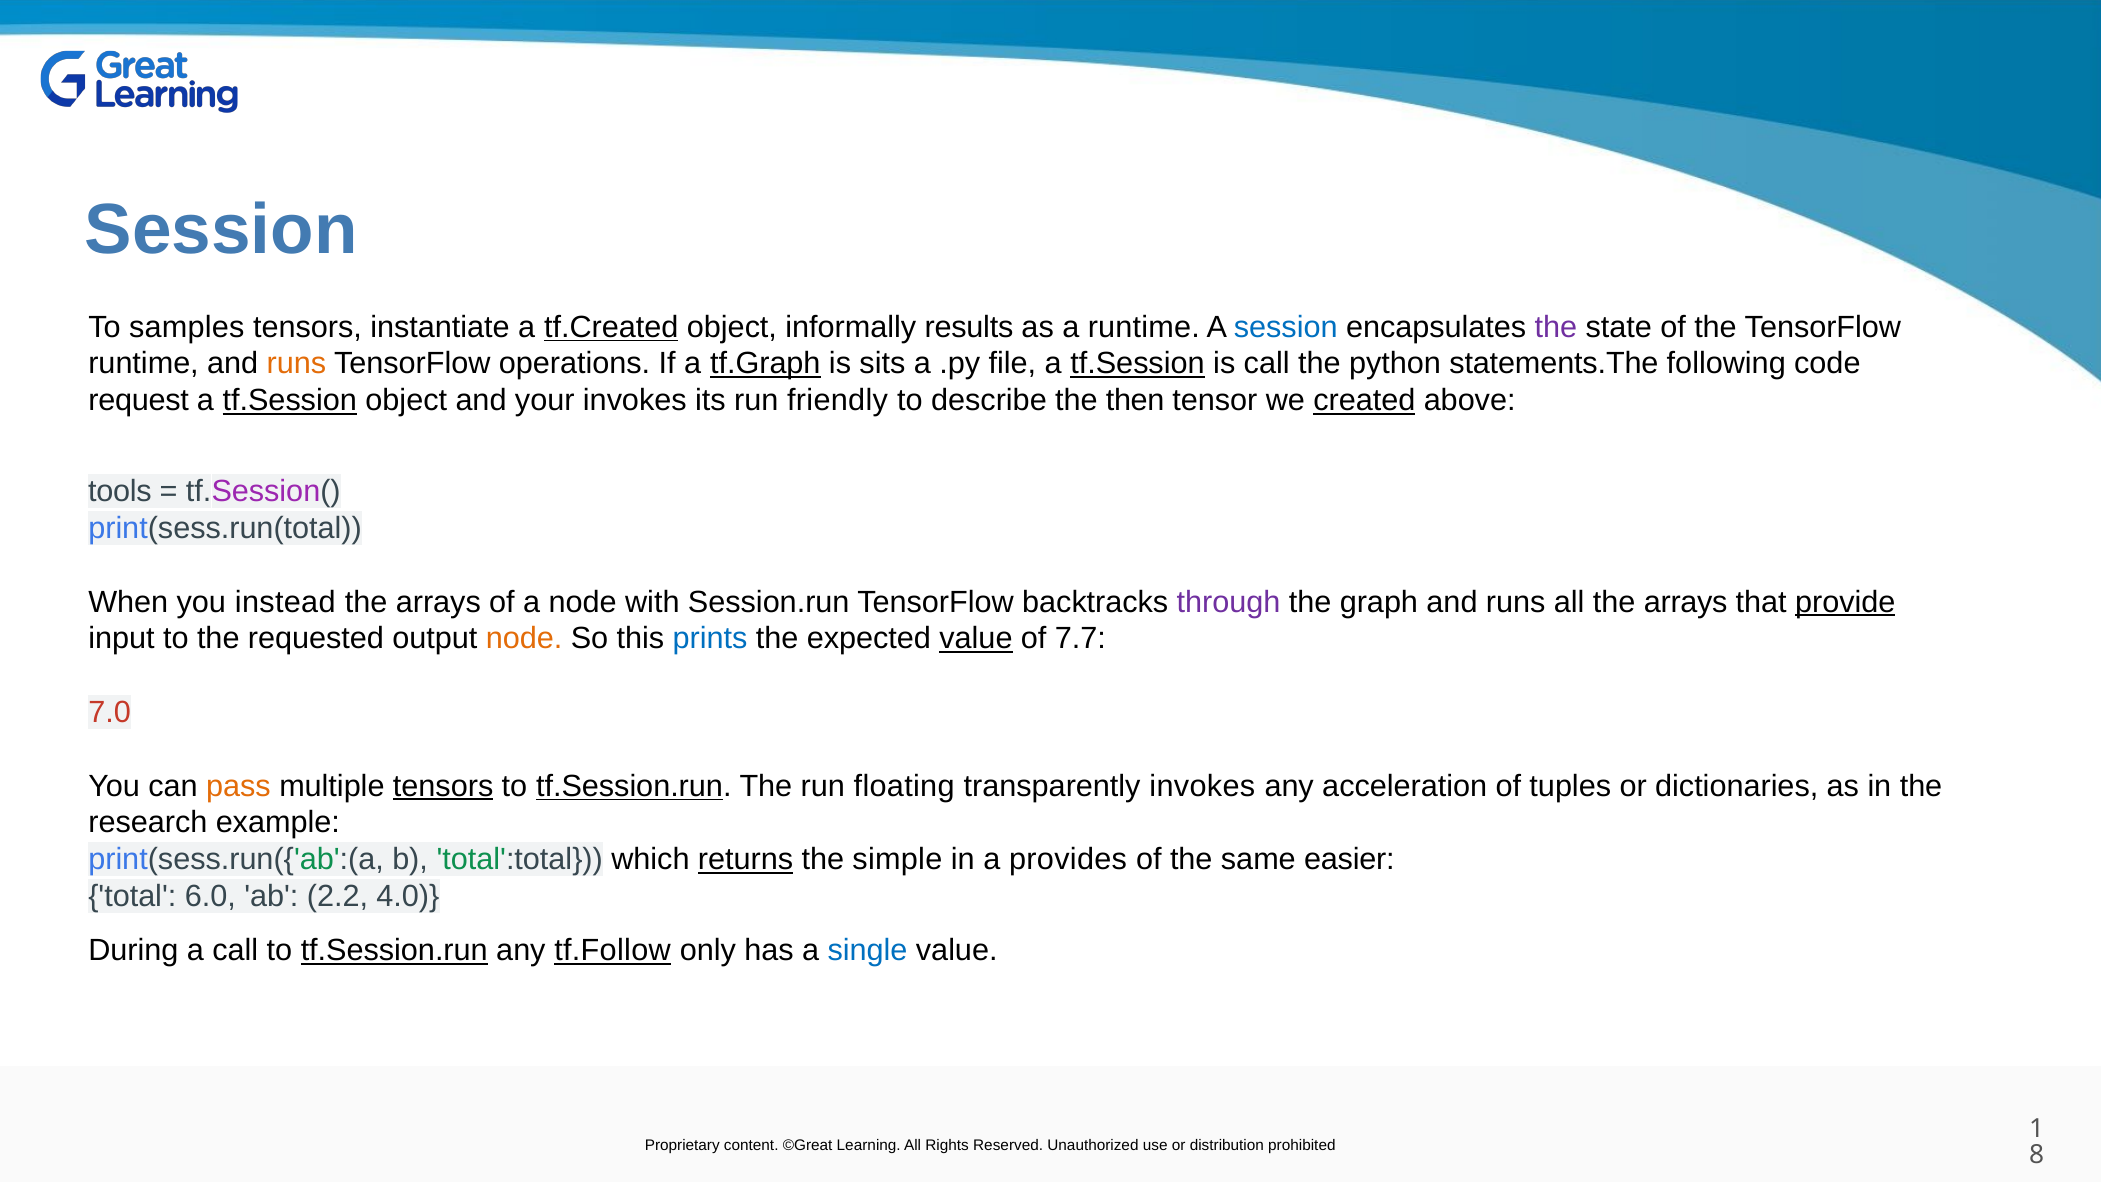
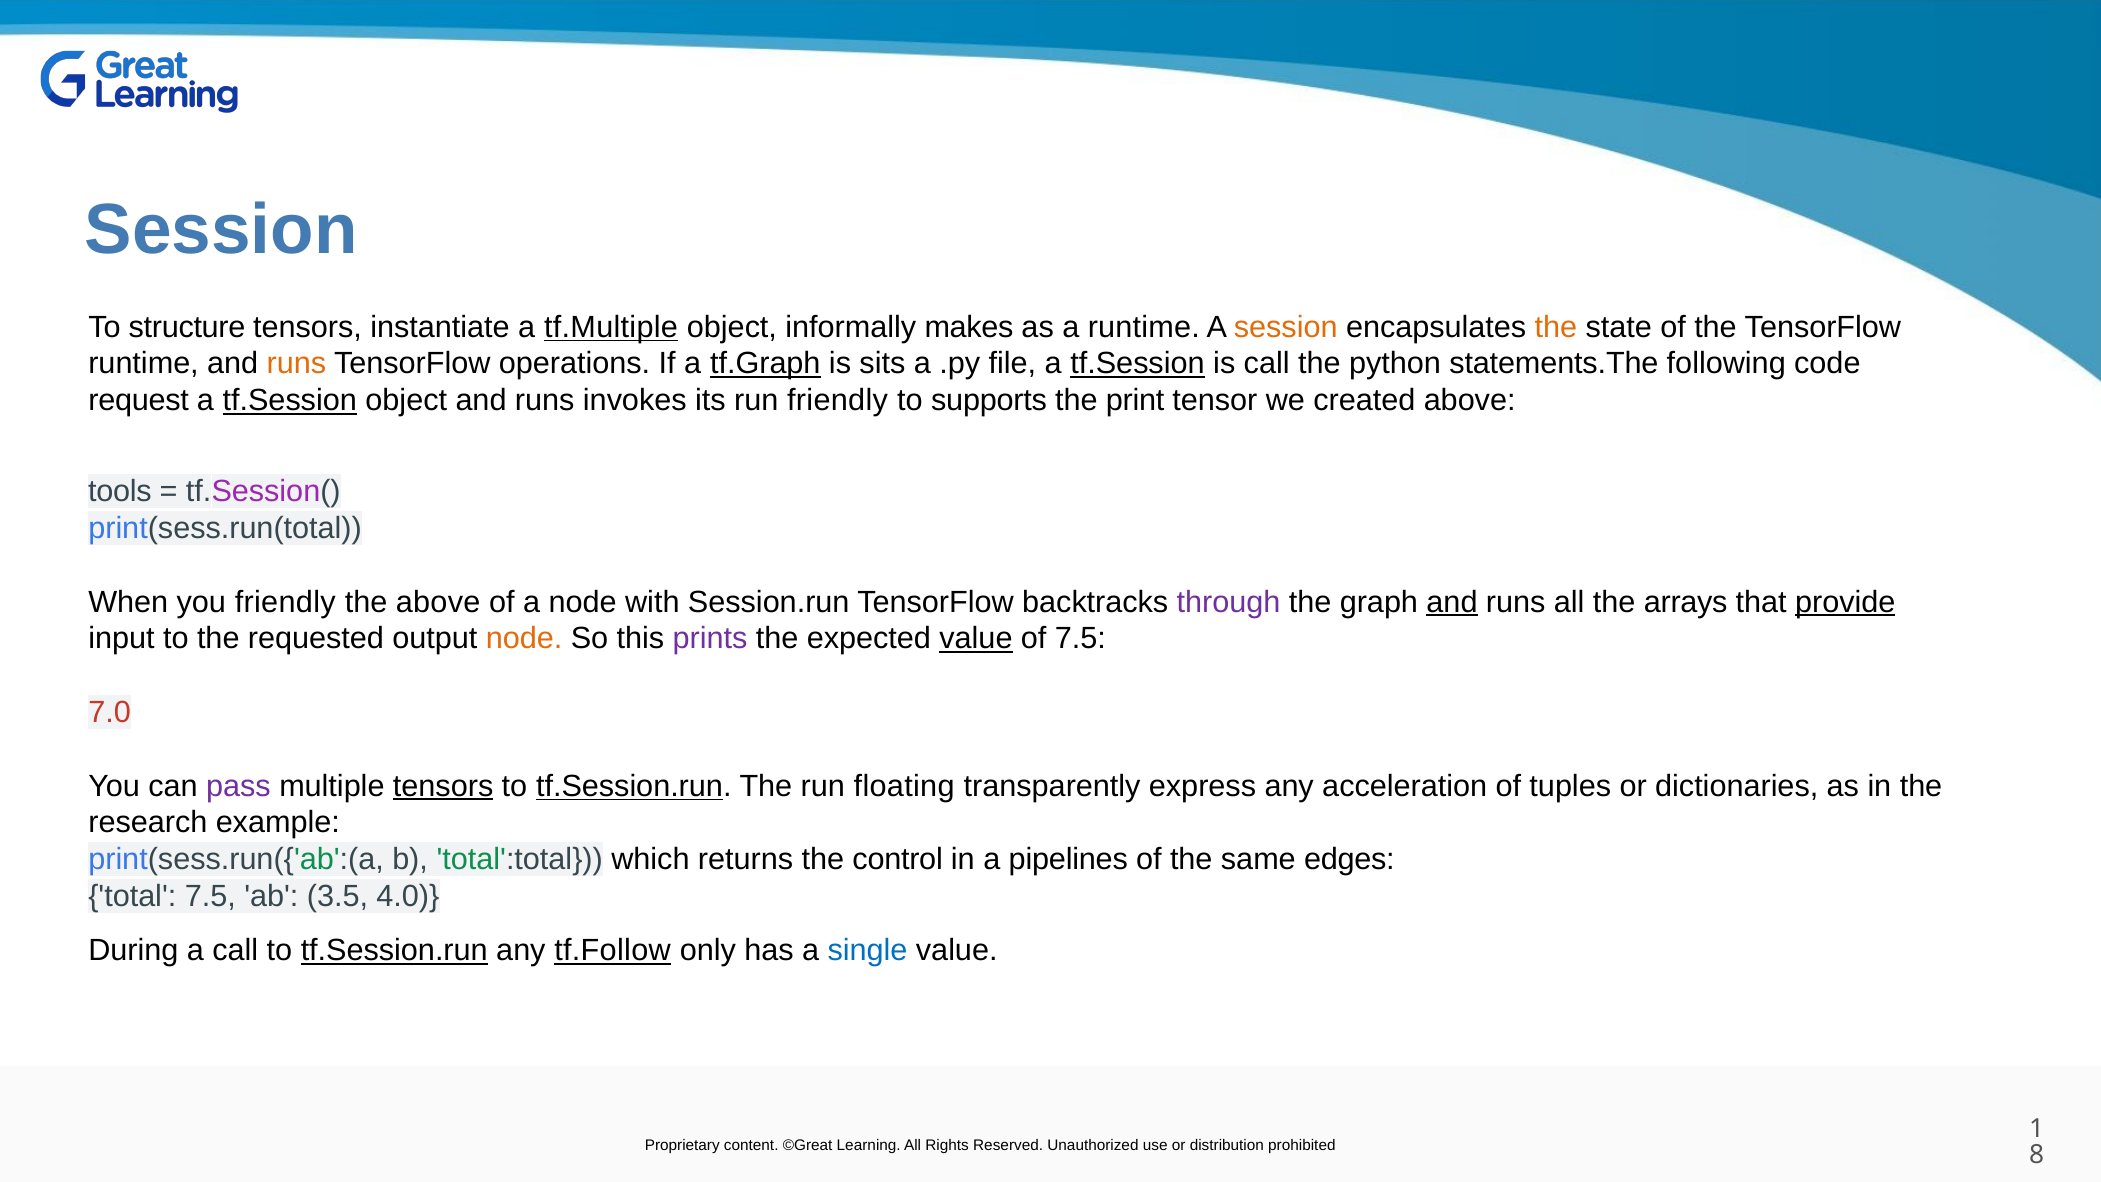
samples: samples -> structure
tf.Created: tf.Created -> tf.Multiple
results: results -> makes
session at (1286, 327) colour: blue -> orange
the at (1556, 327) colour: purple -> orange
object and your: your -> runs
describe: describe -> supports
then: then -> print
created underline: present -> none
you instead: instead -> friendly
arrays at (438, 602): arrays -> above
and at (1452, 602) underline: none -> present
prints colour: blue -> purple
of 7.7: 7.7 -> 7.5
pass colour: orange -> purple
transparently invokes: invokes -> express
returns underline: present -> none
simple: simple -> control
provides: provides -> pipelines
easier: easier -> edges
total 6.0: 6.0 -> 7.5
2.2: 2.2 -> 3.5
